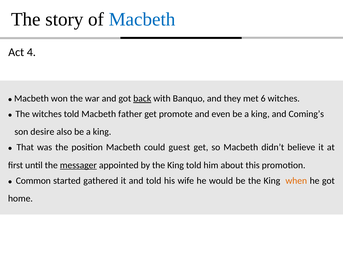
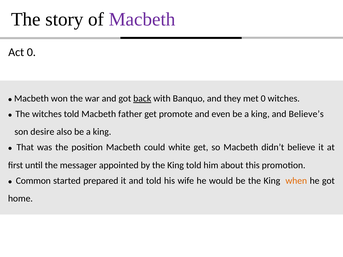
Macbeth at (142, 19) colour: blue -> purple
Act 4: 4 -> 0
met 6: 6 -> 0
Coming’s: Coming’s -> Believe’s
guest: guest -> white
messager underline: present -> none
gathered: gathered -> prepared
